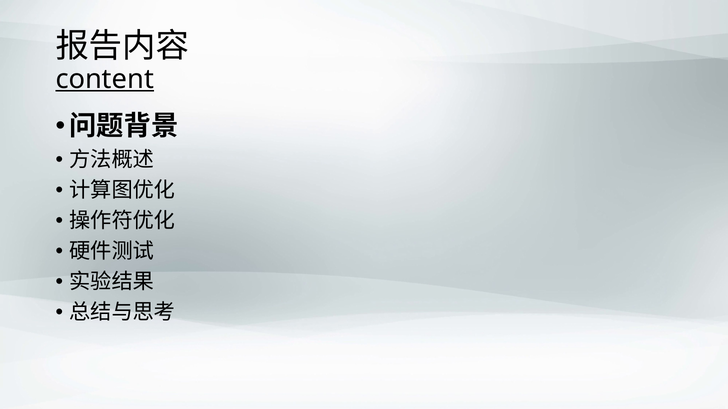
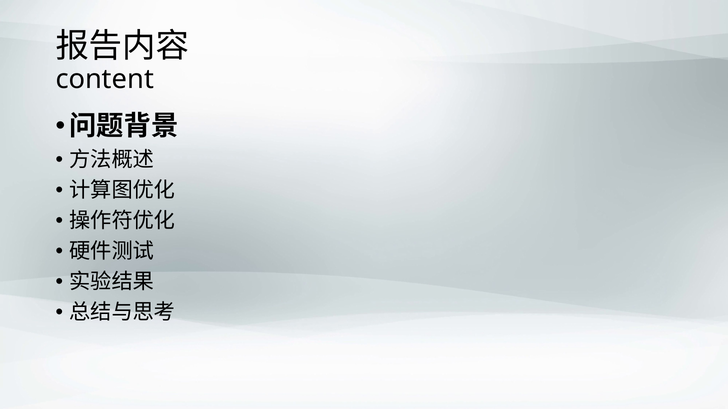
content underline: present -> none
